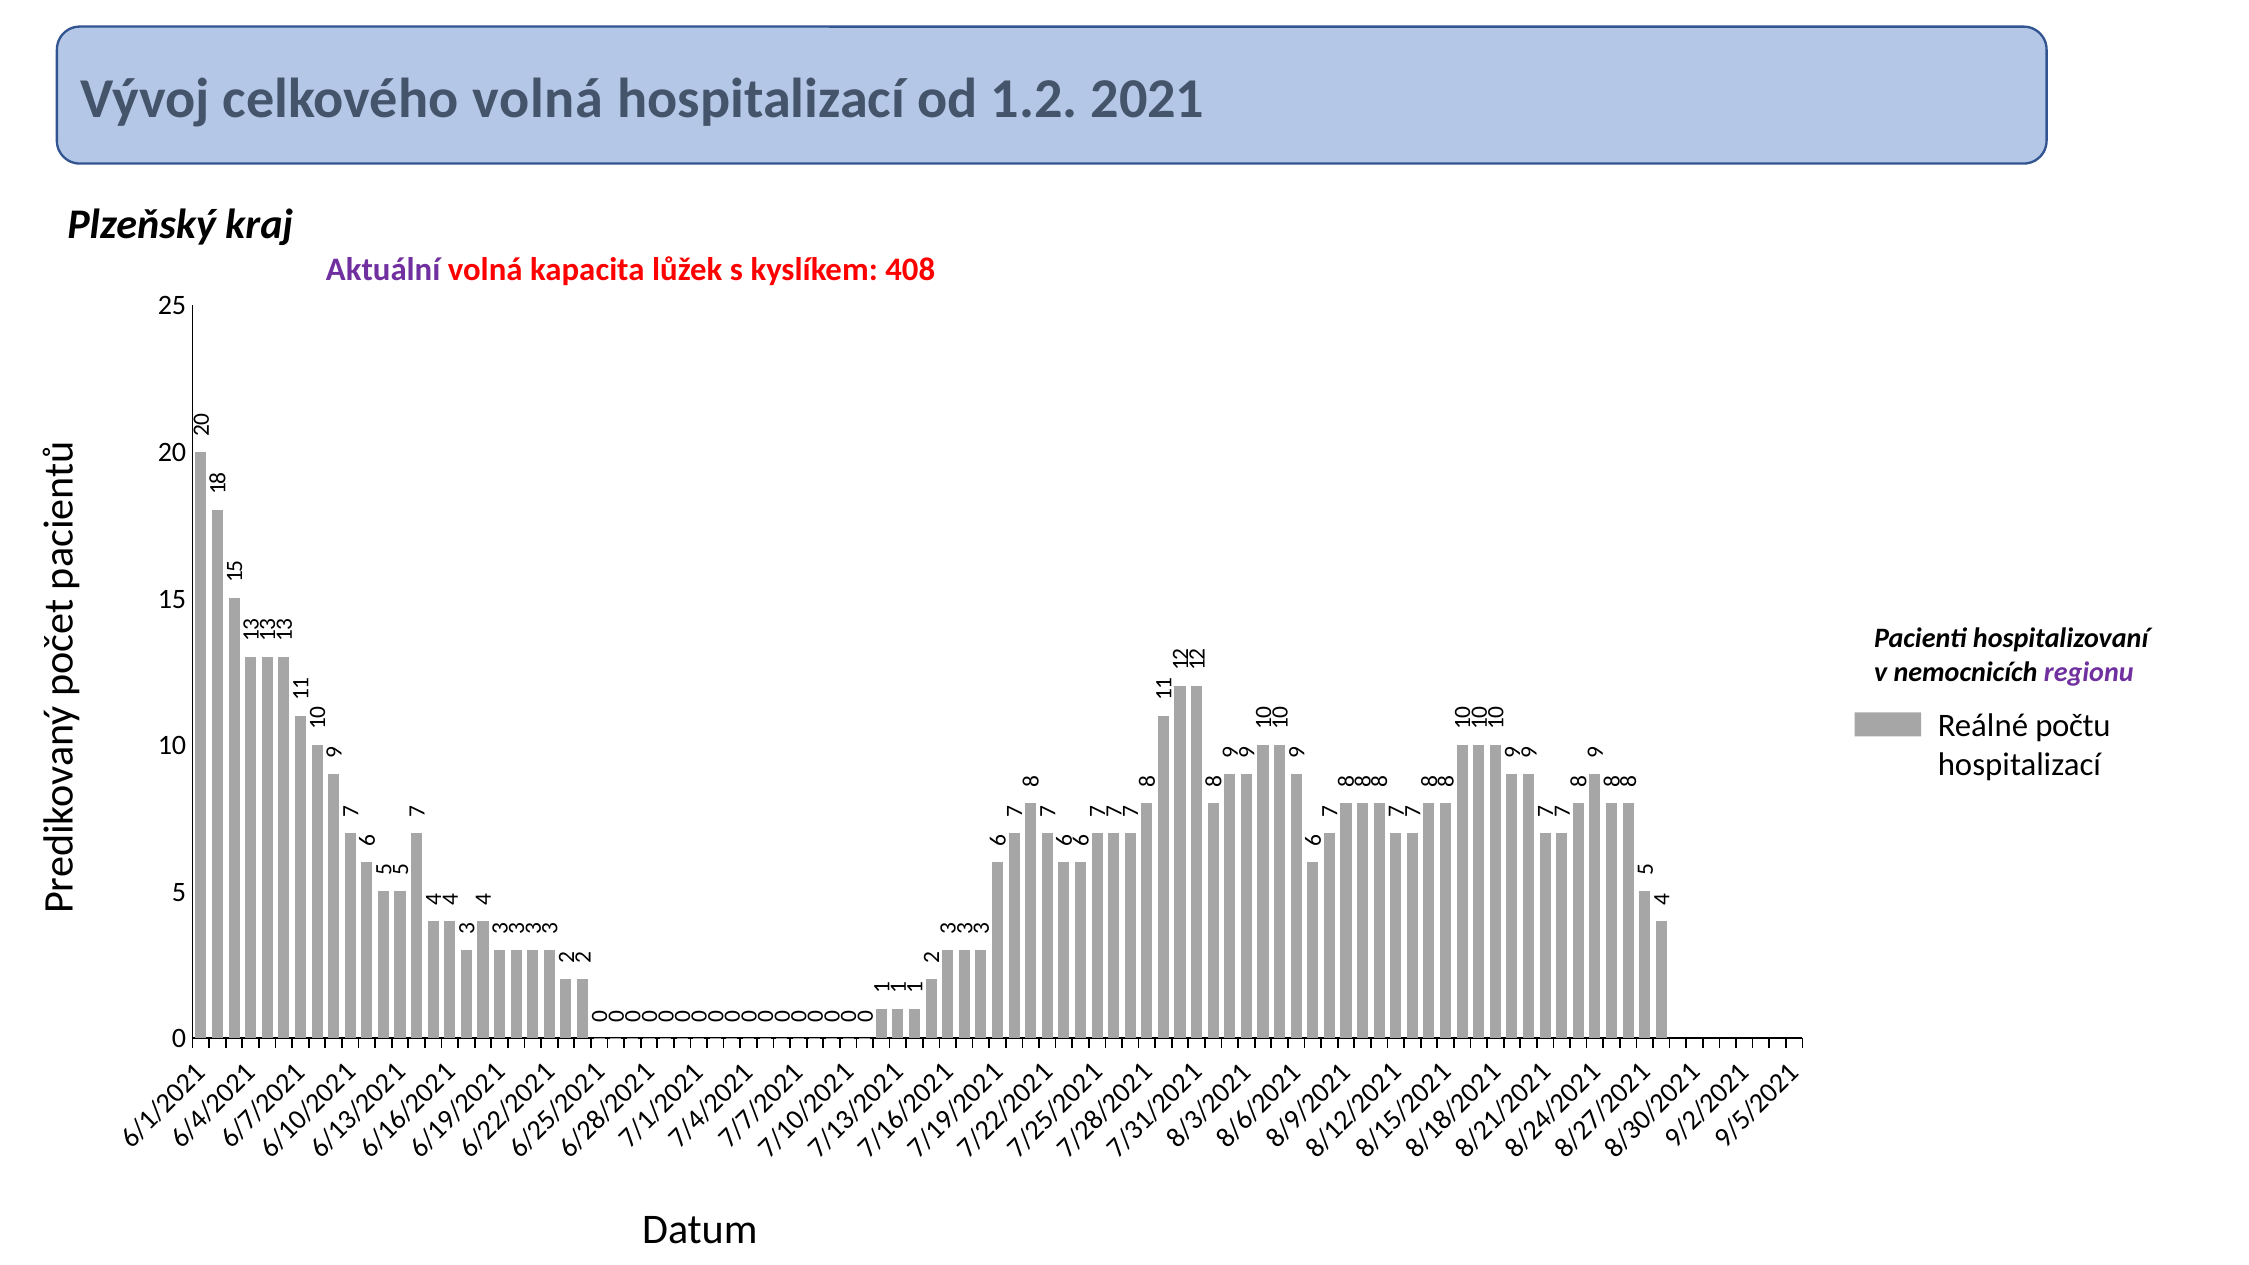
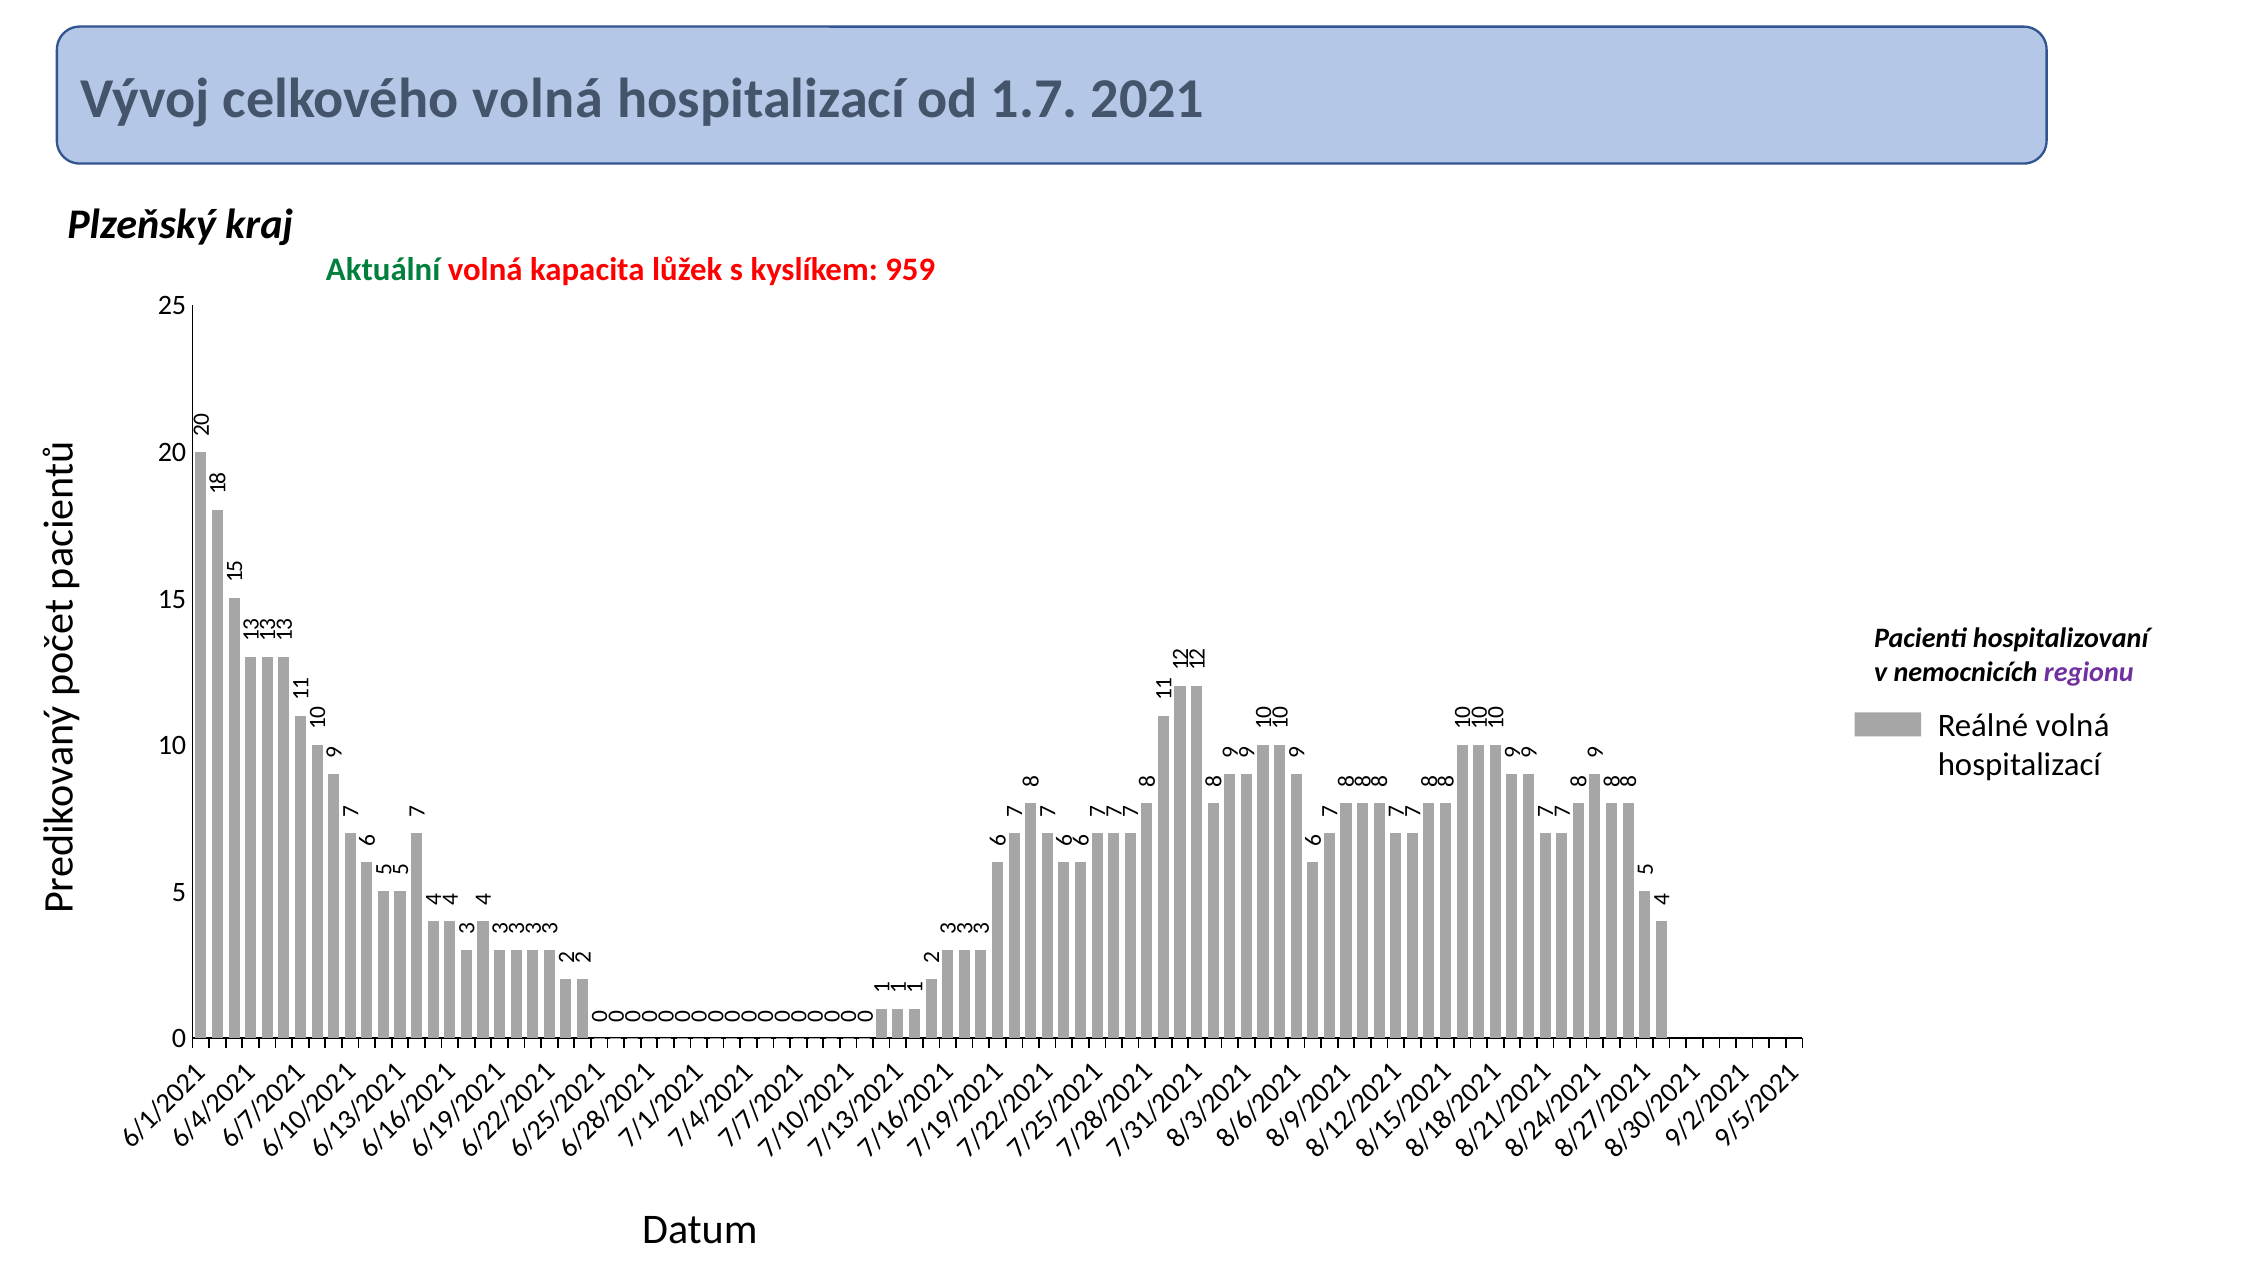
1.2: 1.2 -> 1.7
Aktuální colour: purple -> green
408: 408 -> 959
Reálné počtu: počtu -> volná
